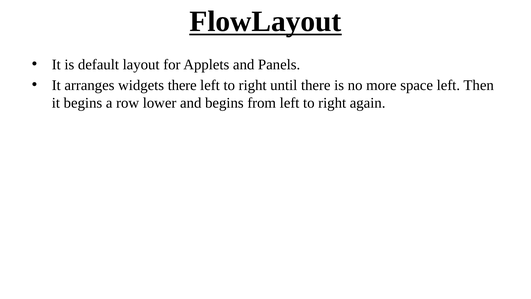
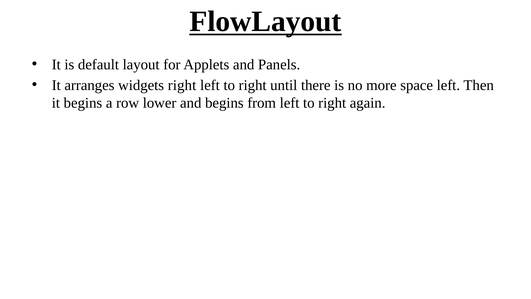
widgets there: there -> right
